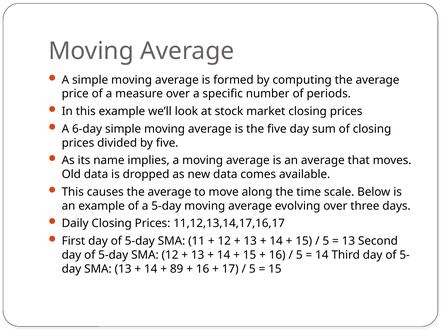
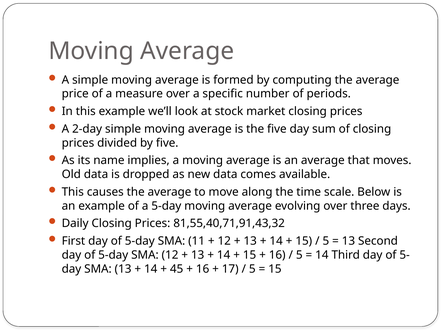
6-day: 6-day -> 2-day
11,12,13,14,17,16,17: 11,12,13,14,17,16,17 -> 81,55,40,71,91,43,32
89: 89 -> 45
